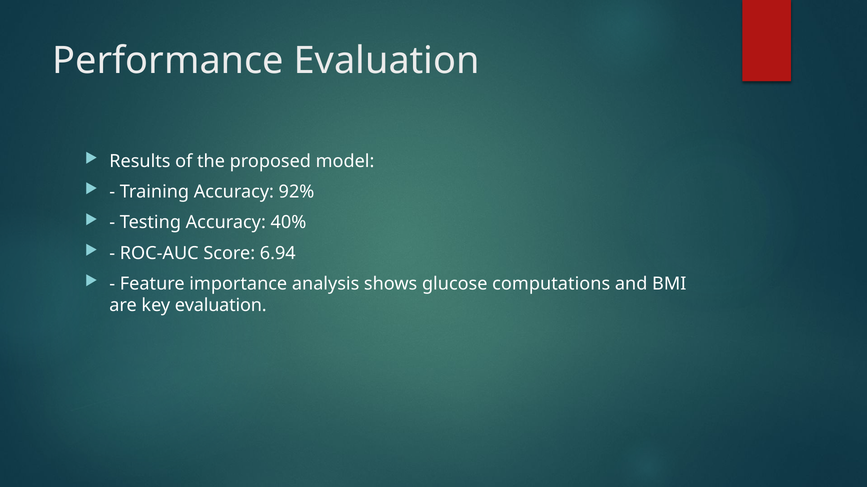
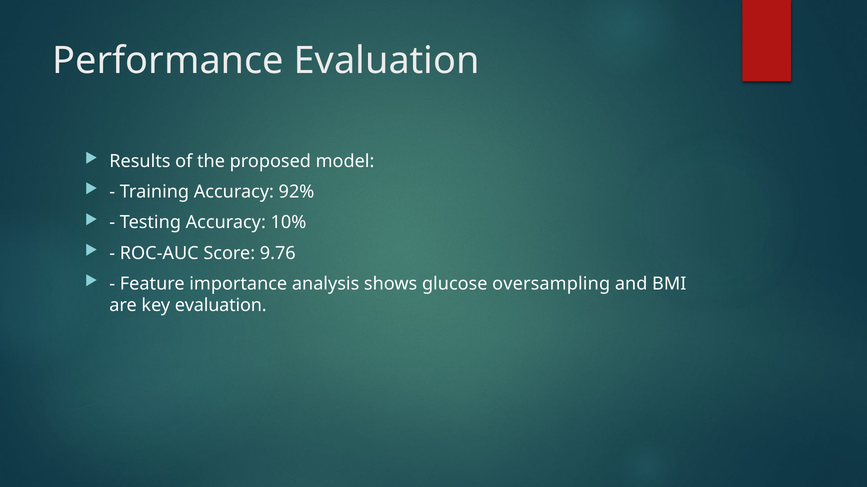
40%: 40% -> 10%
6.94: 6.94 -> 9.76
computations: computations -> oversampling
